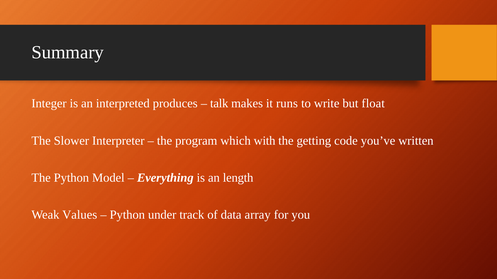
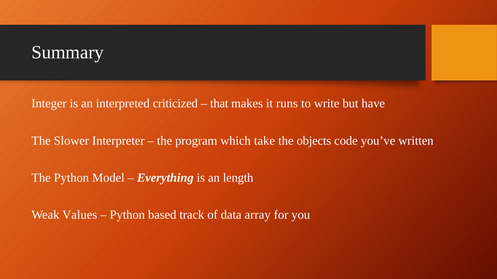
produces: produces -> criticized
talk: talk -> that
float: float -> have
with: with -> take
getting: getting -> objects
under: under -> based
